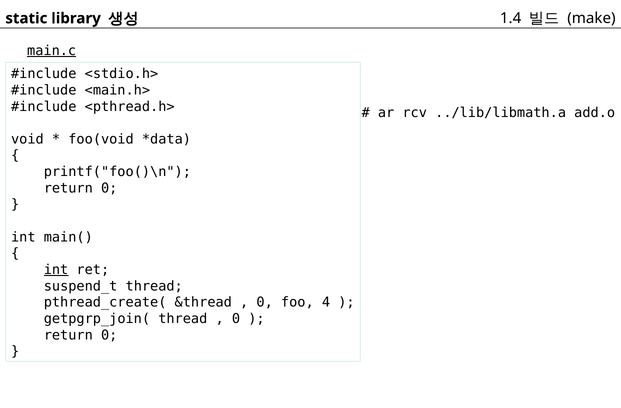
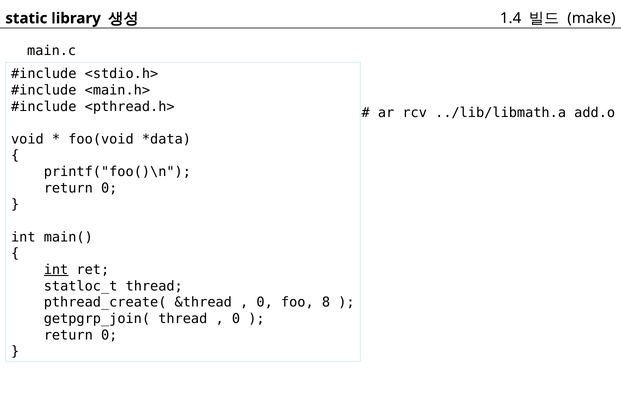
main.c underline: present -> none
suspend_t: suspend_t -> statloc_t
4: 4 -> 8
